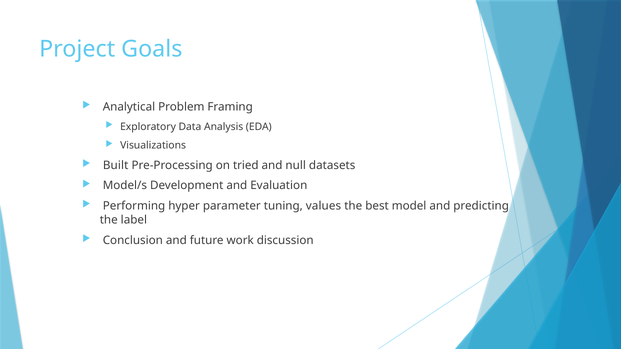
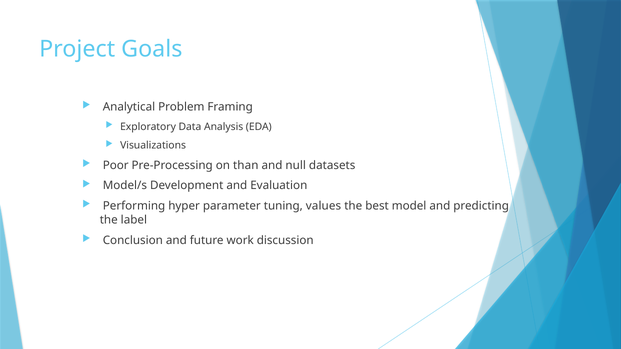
Built: Built -> Poor
tried: tried -> than
